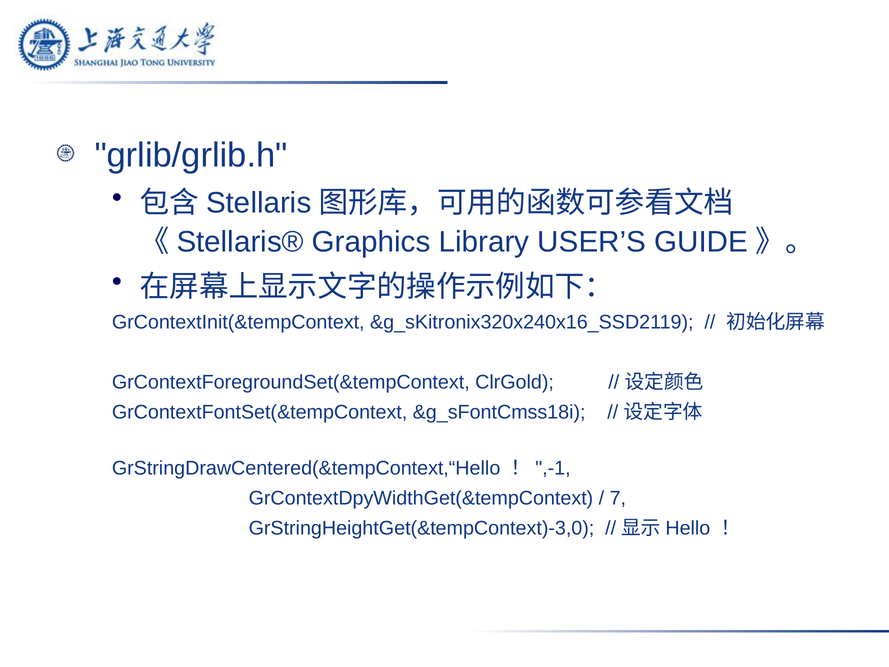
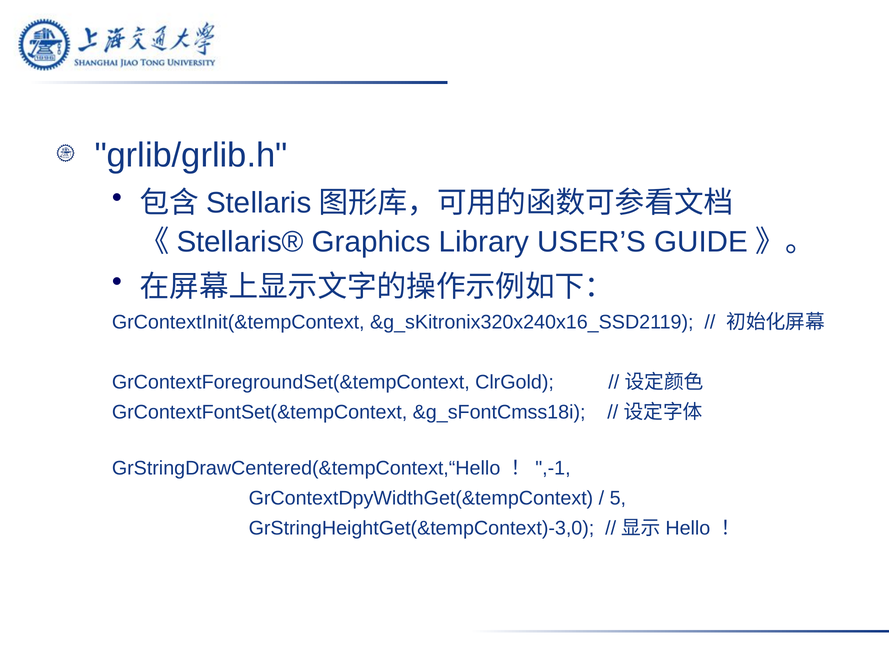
7: 7 -> 5
